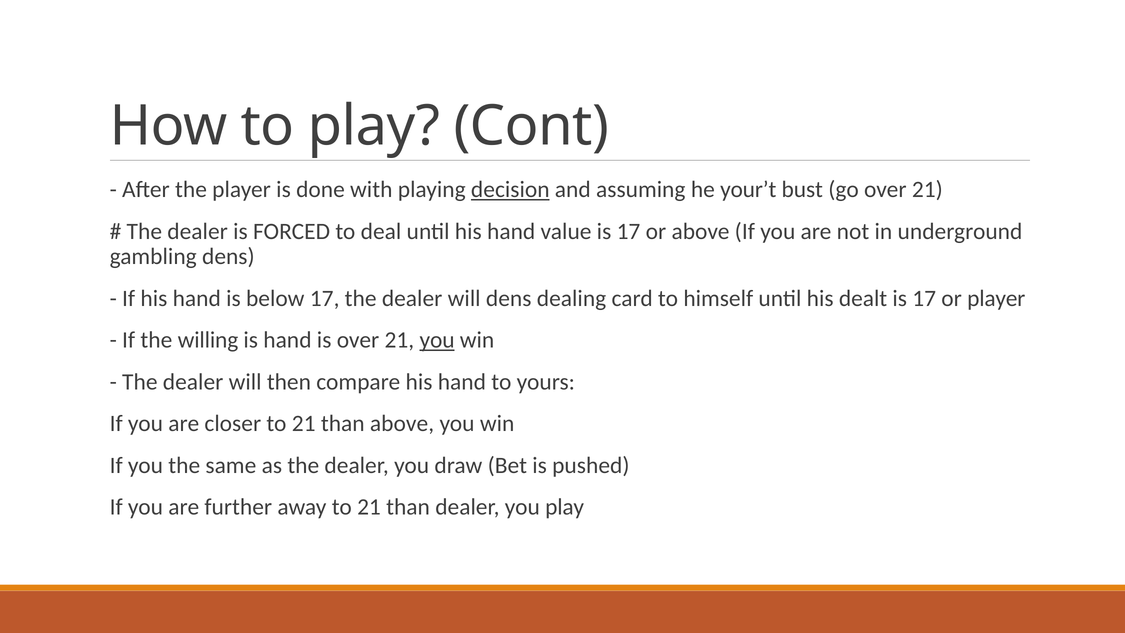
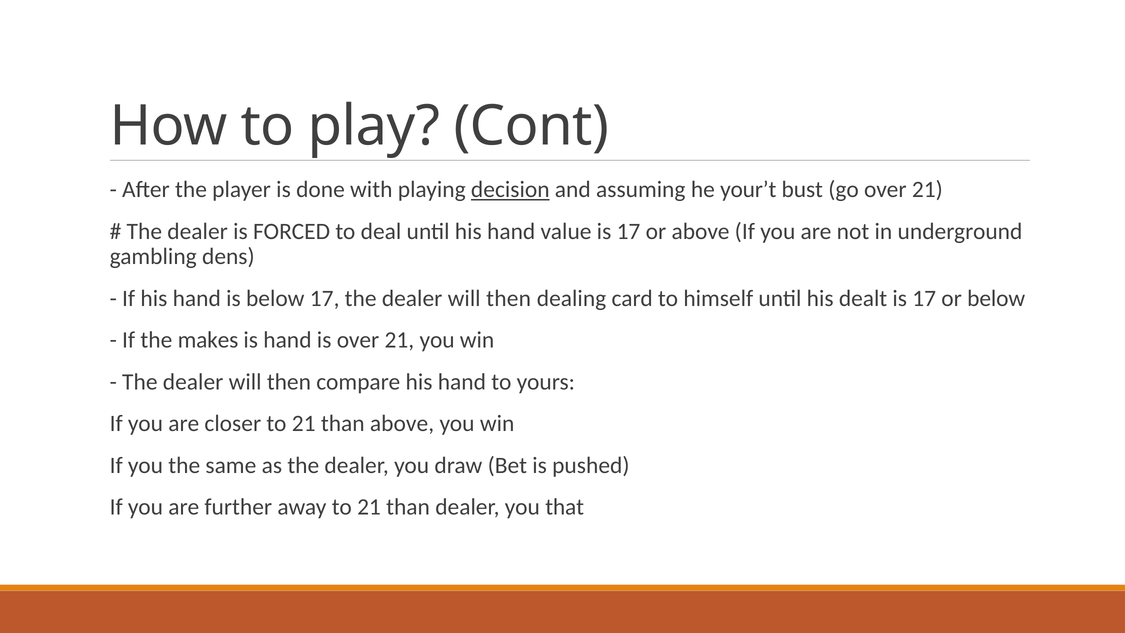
dens at (509, 298): dens -> then
or player: player -> below
willing: willing -> makes
you at (437, 340) underline: present -> none
you play: play -> that
